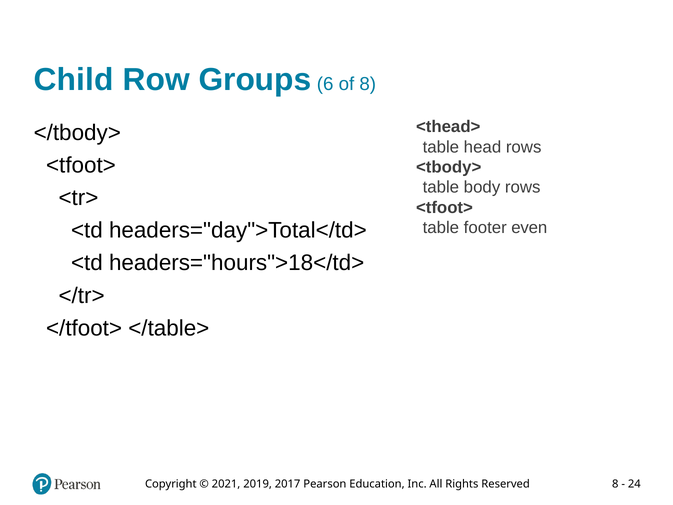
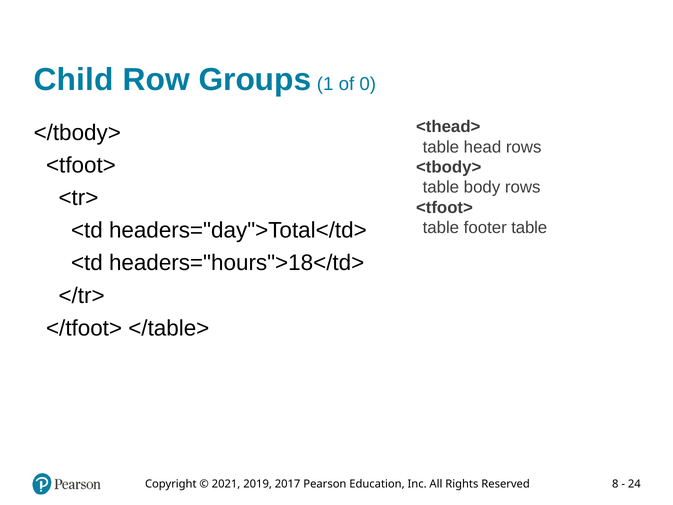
6: 6 -> 1
of 8: 8 -> 0
footer even: even -> table
